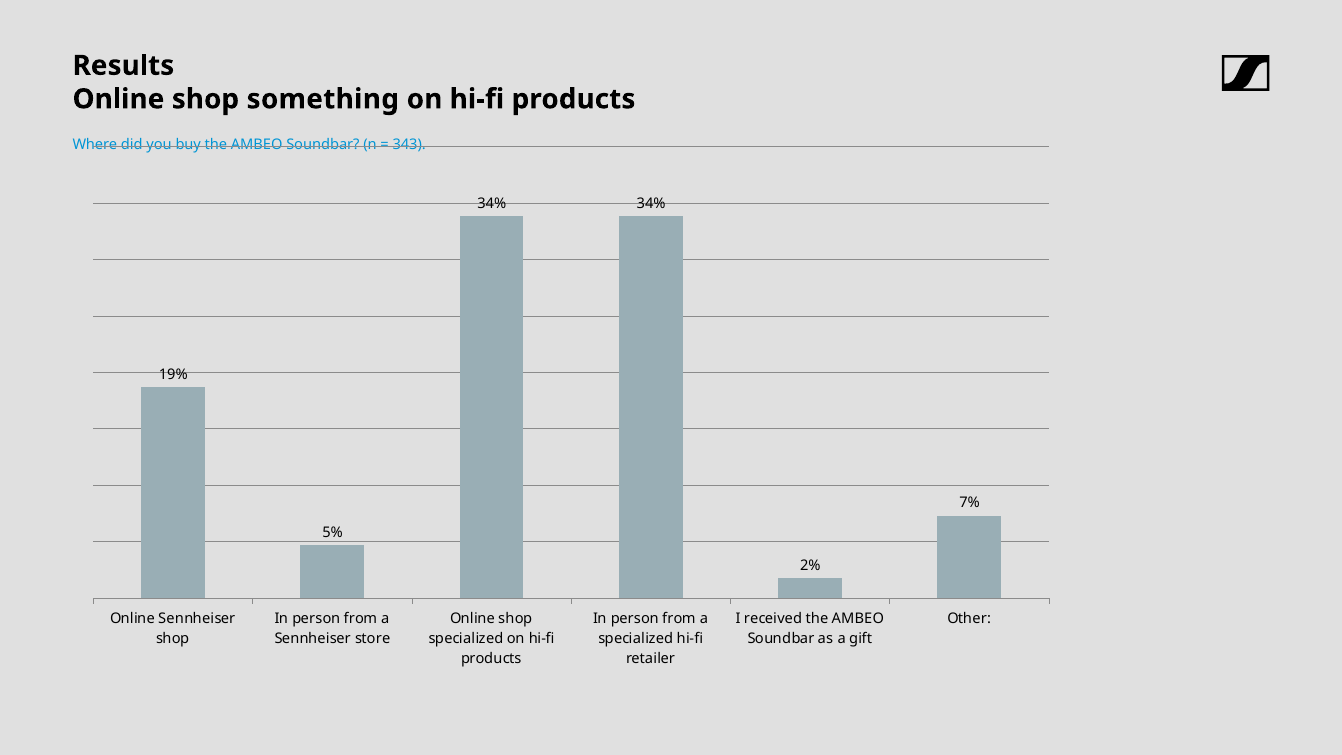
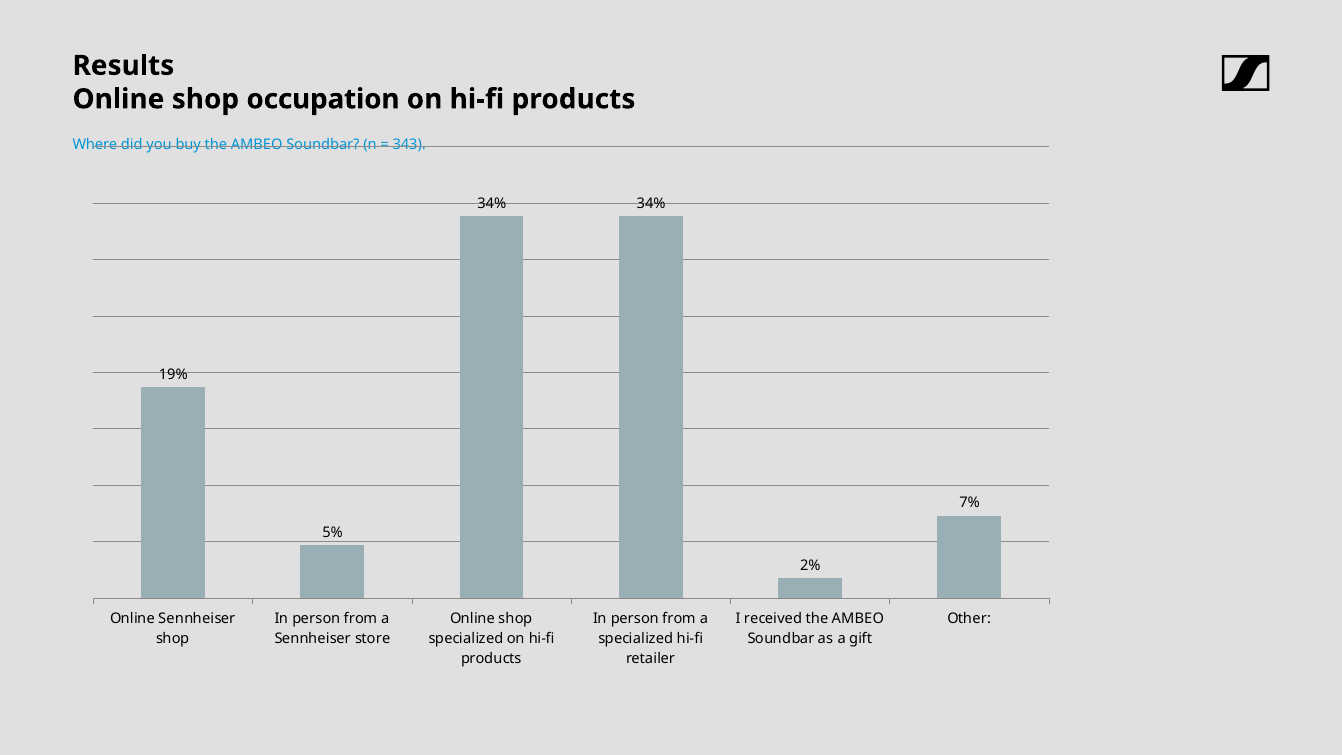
something: something -> occupation
